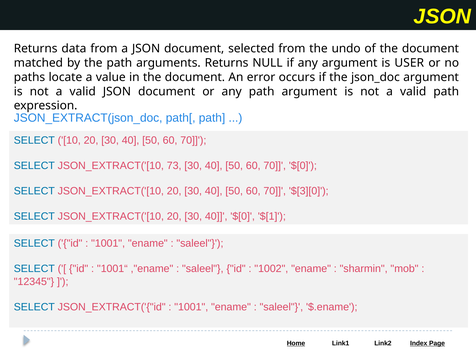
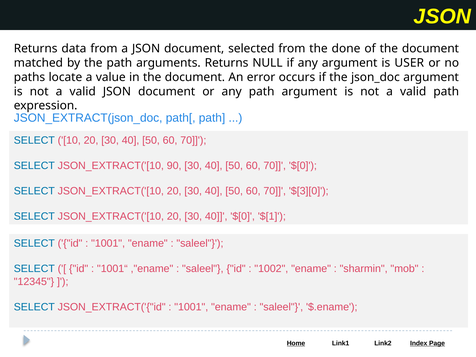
undo: undo -> done
73: 73 -> 90
